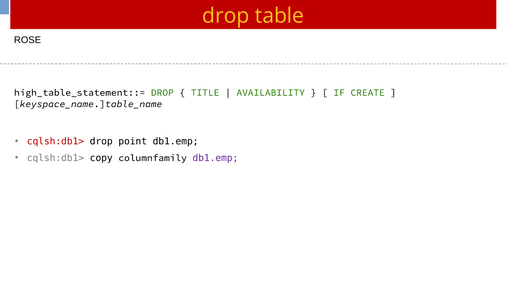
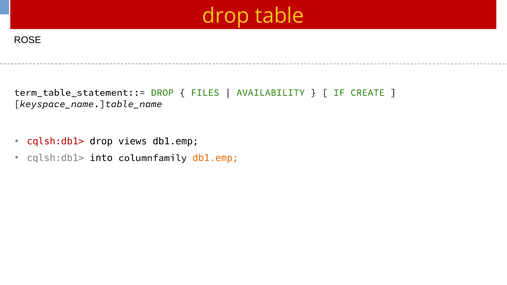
high_table_statement::=: high_table_statement::= -> term_table_statement::=
TITLE: TITLE -> FILES
point: point -> views
copy: copy -> into
db1.emp at (215, 158) colour: purple -> orange
